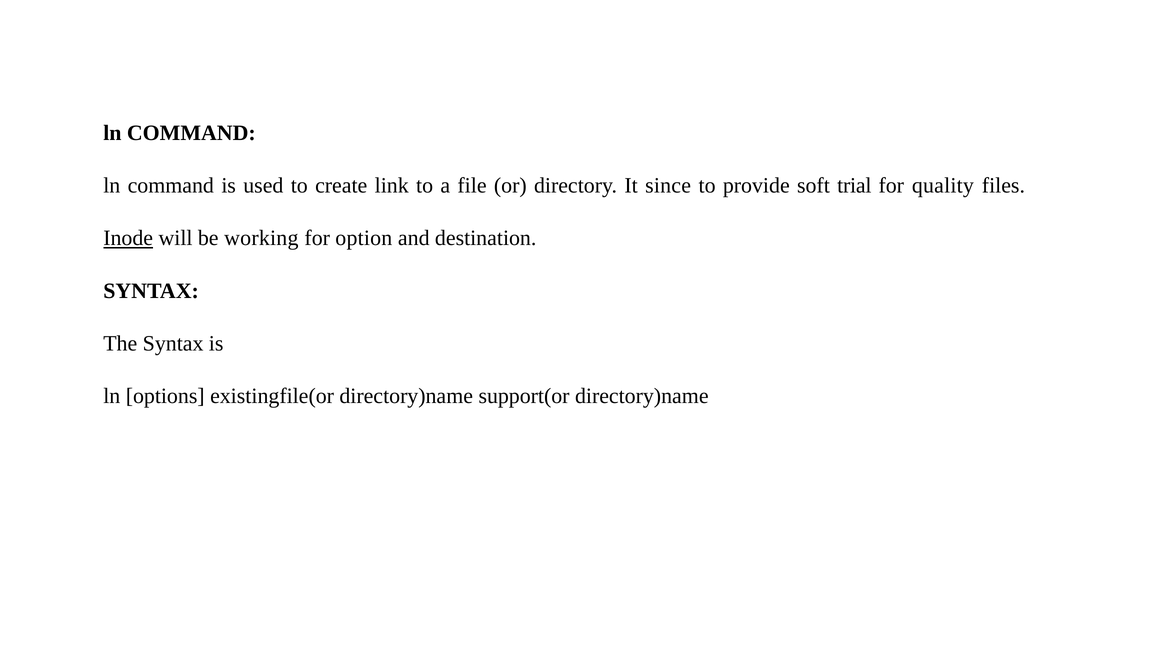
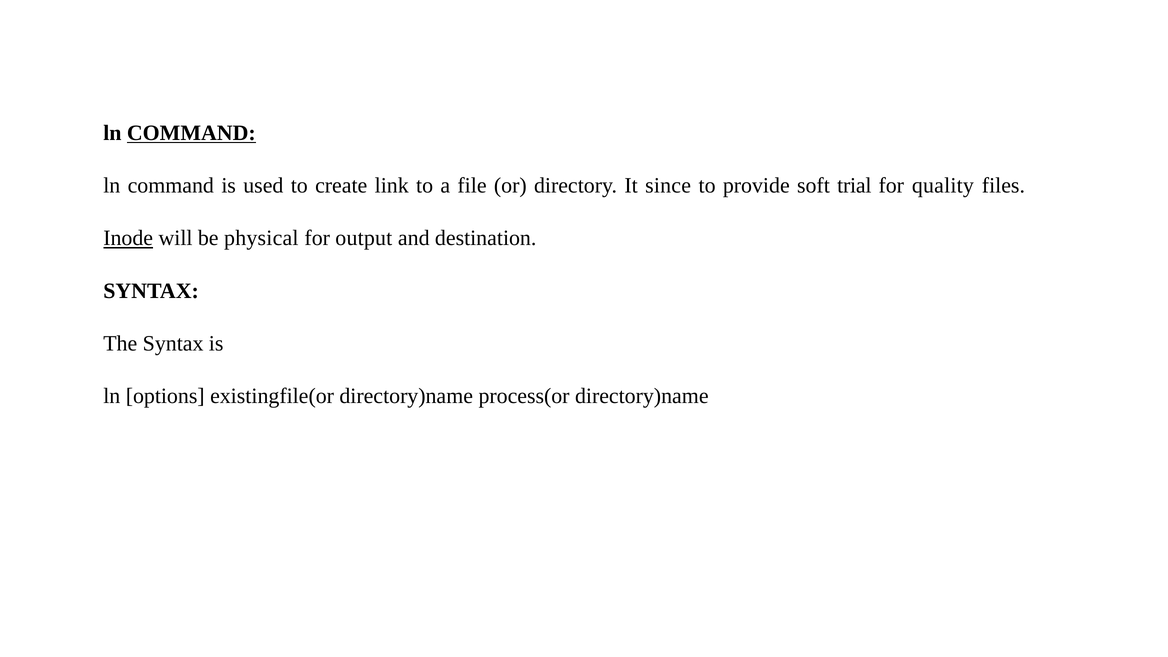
COMMAND at (191, 133) underline: none -> present
working: working -> physical
option: option -> output
support(or: support(or -> process(or
